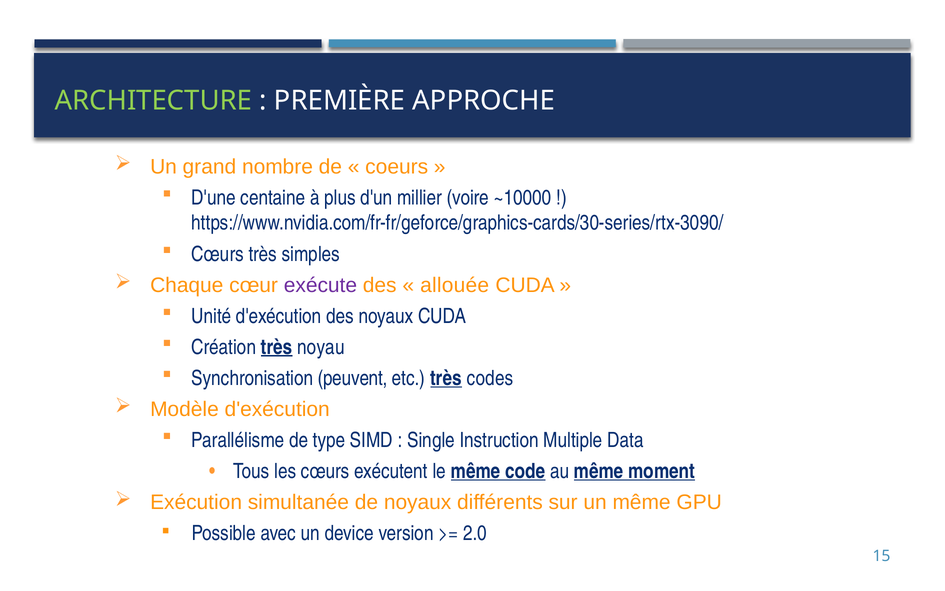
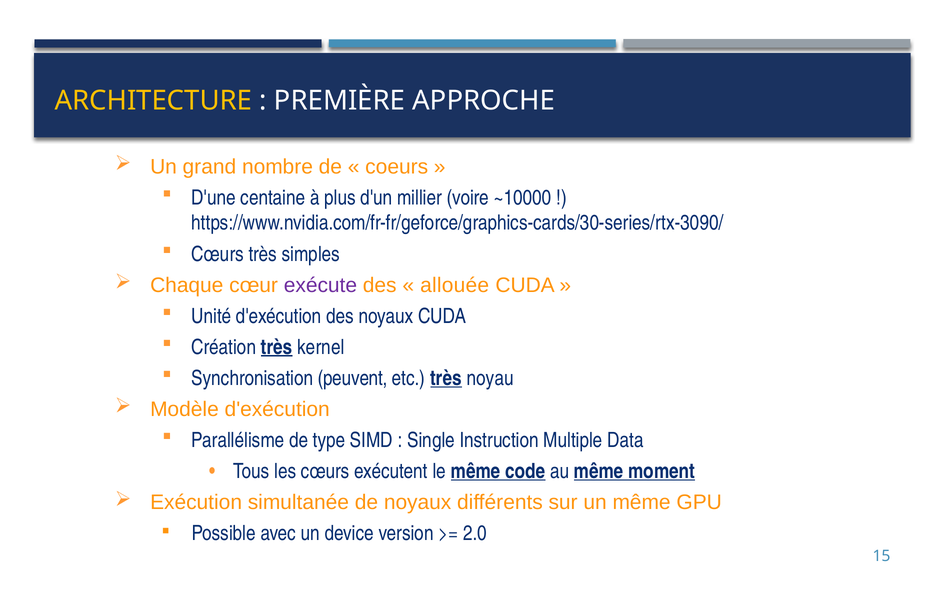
ARCHITECTURE colour: light green -> yellow
noyau: noyau -> kernel
codes: codes -> noyau
